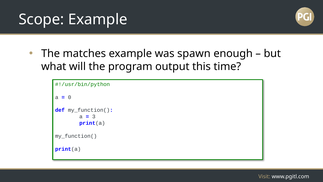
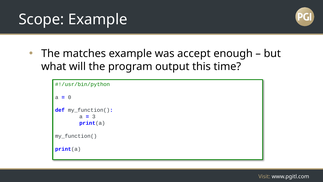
spawn: spawn -> accept
